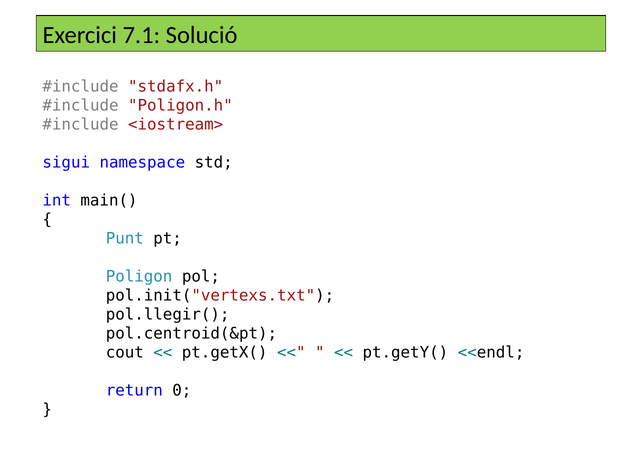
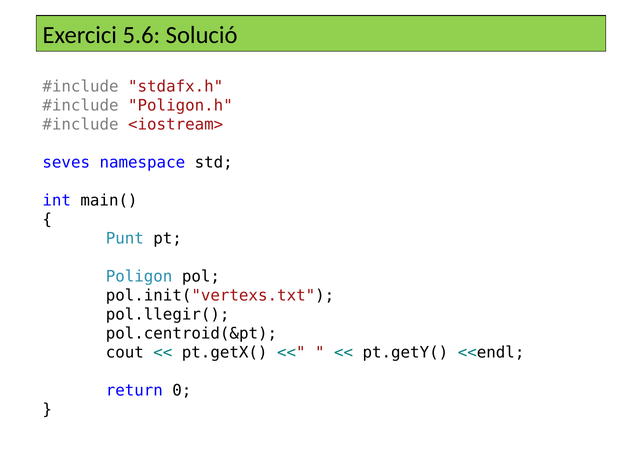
7.1: 7.1 -> 5.6
sigui: sigui -> seves
